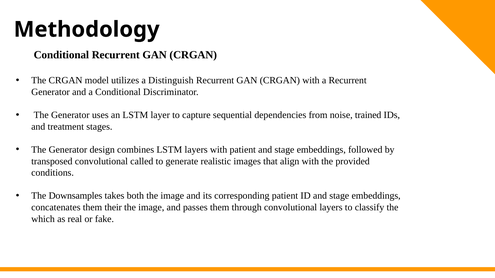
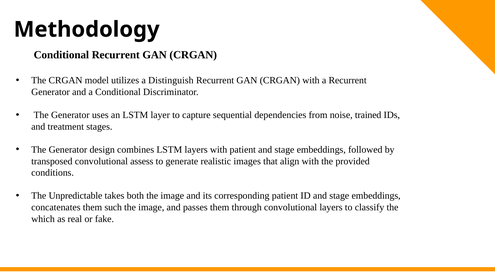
called: called -> assess
Downsamples: Downsamples -> Unpredictable
their: their -> such
